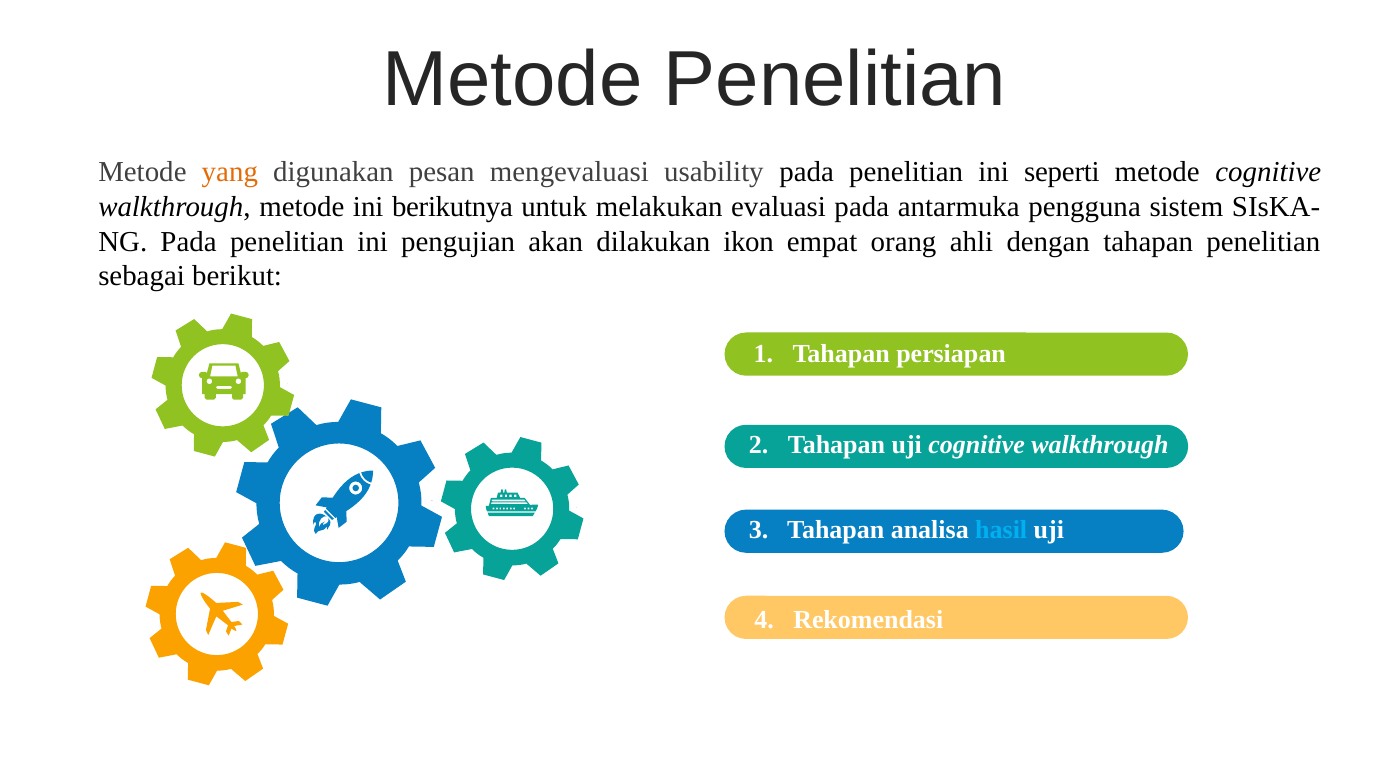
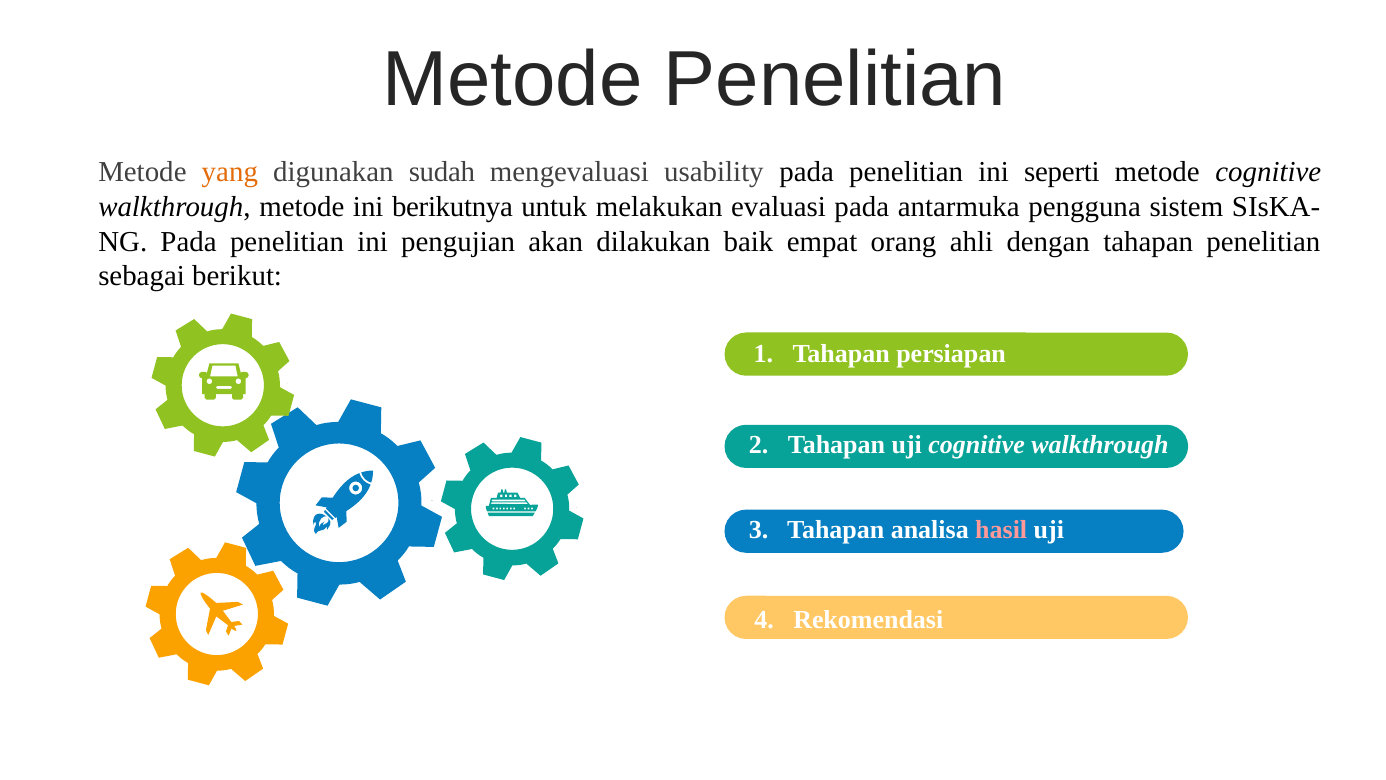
pesan: pesan -> sudah
ikon: ikon -> baik
hasil colour: light blue -> pink
